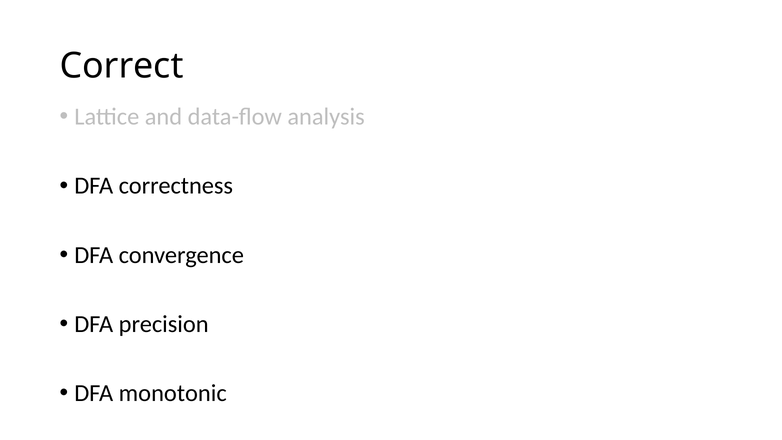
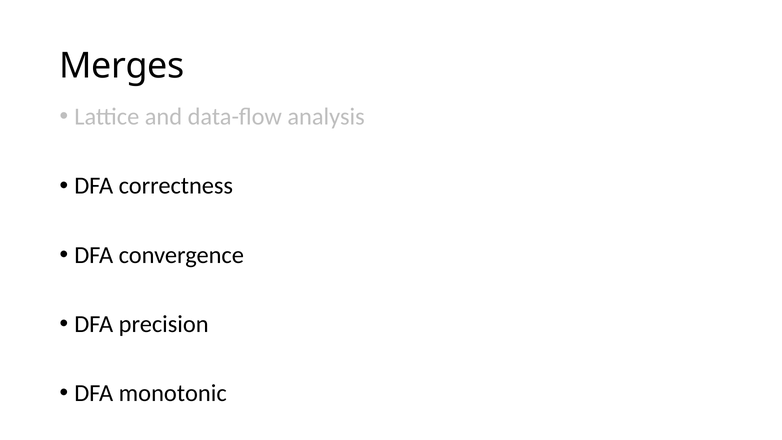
Correct: Correct -> Merges
